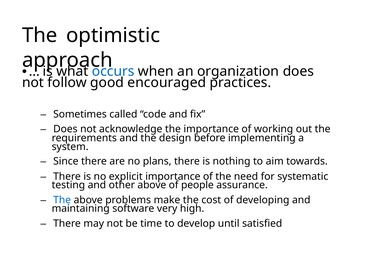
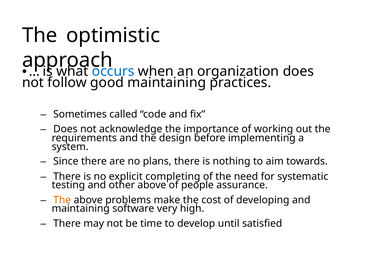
good encouraged: encouraged -> maintaining
explicit importance: importance -> completing
The at (62, 200) colour: blue -> orange
